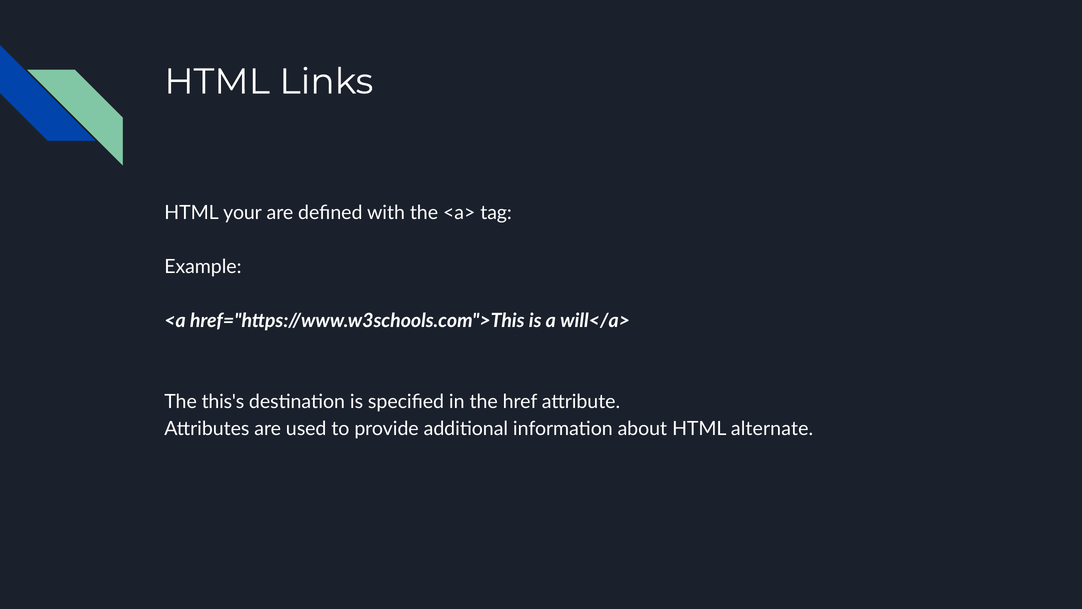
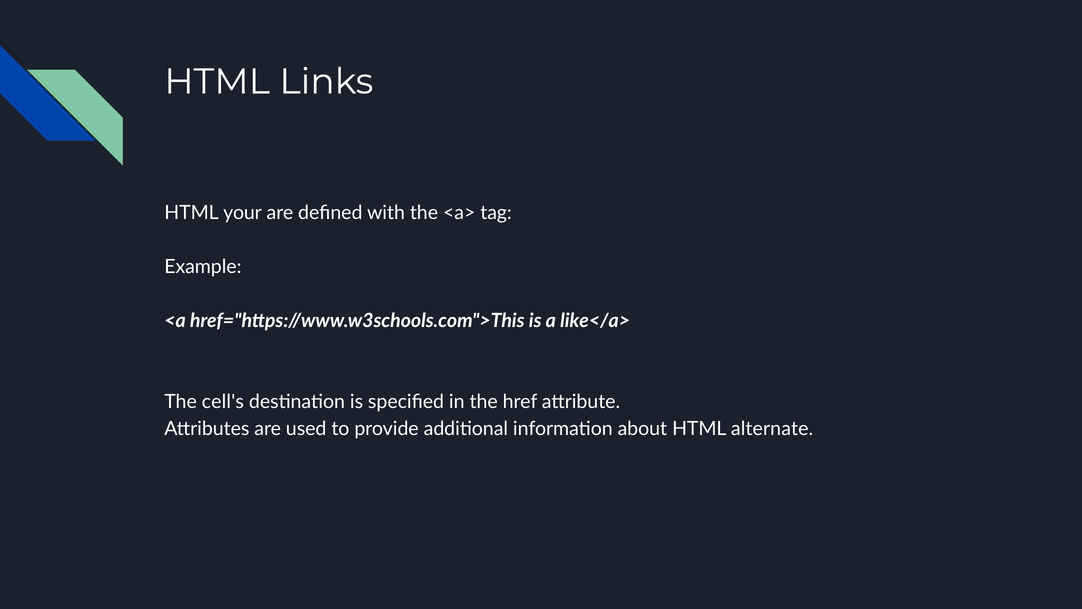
will</a>: will</a> -> like</a>
this's: this's -> cell's
